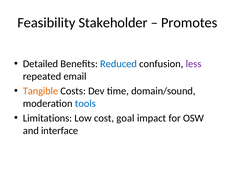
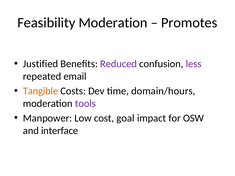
Feasibility Stakeholder: Stakeholder -> Moderation
Detailed: Detailed -> Justified
Reduced colour: blue -> purple
domain/sound: domain/sound -> domain/hours
tools colour: blue -> purple
Limitations: Limitations -> Manpower
